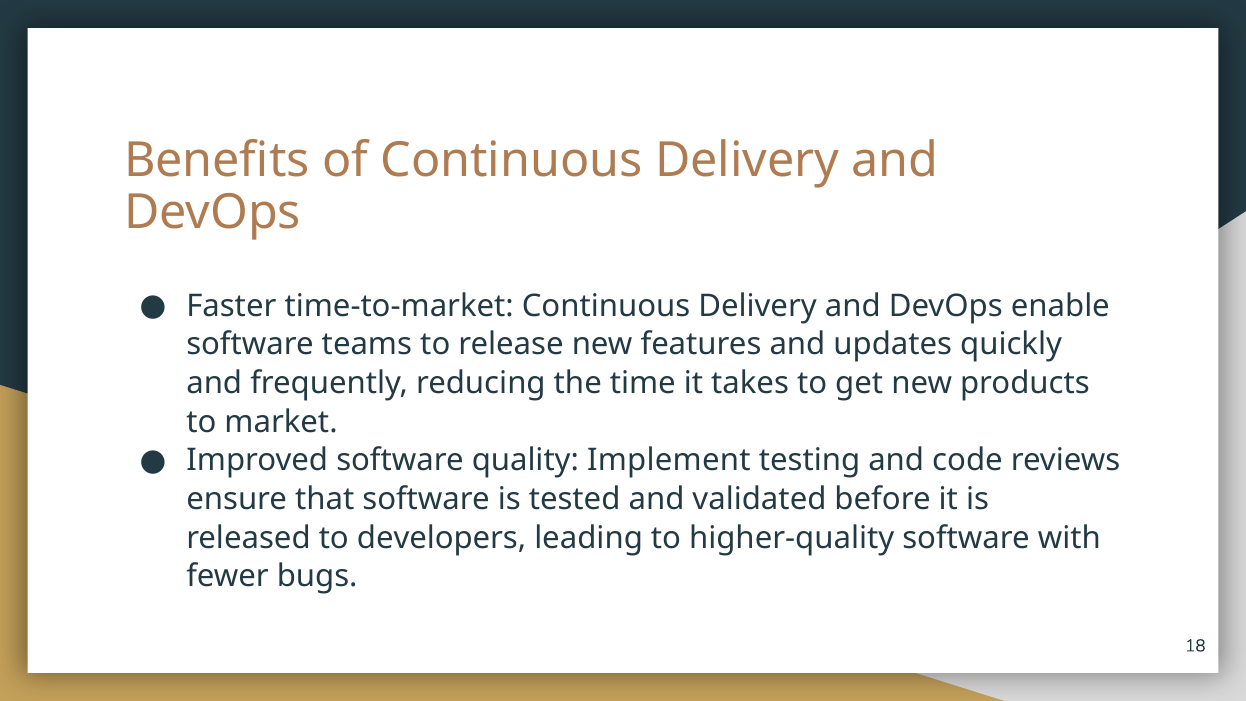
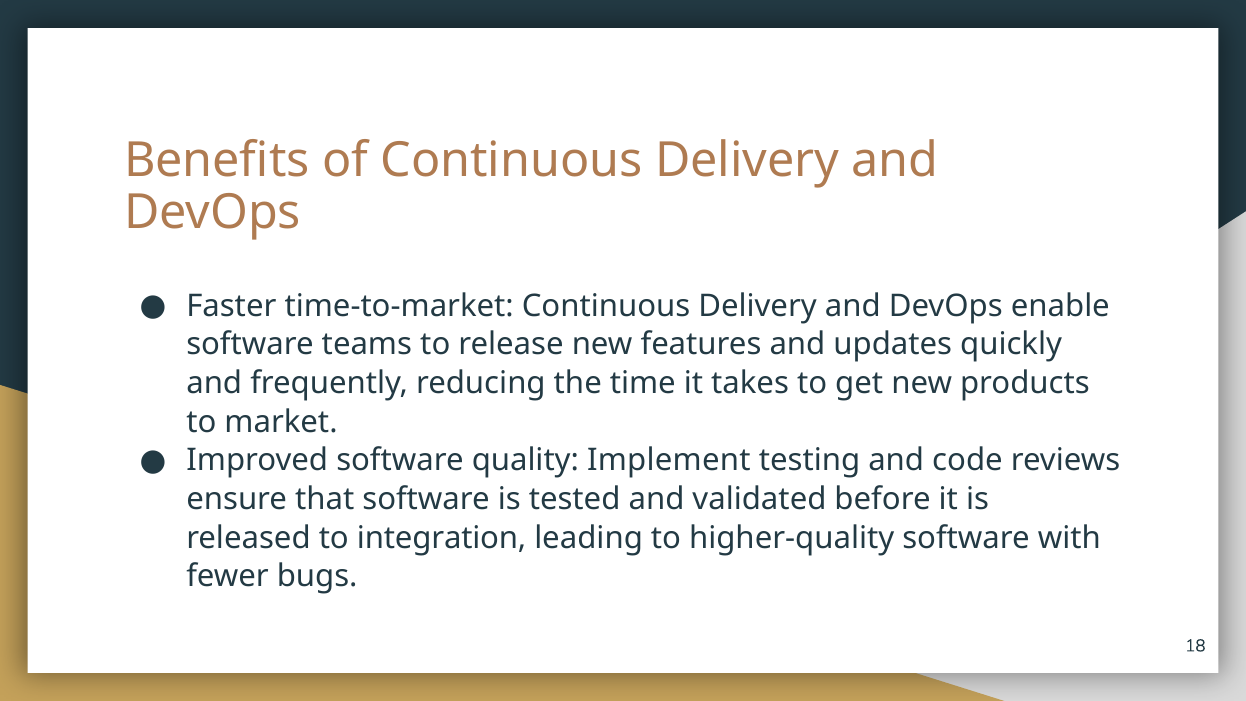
developers: developers -> integration
